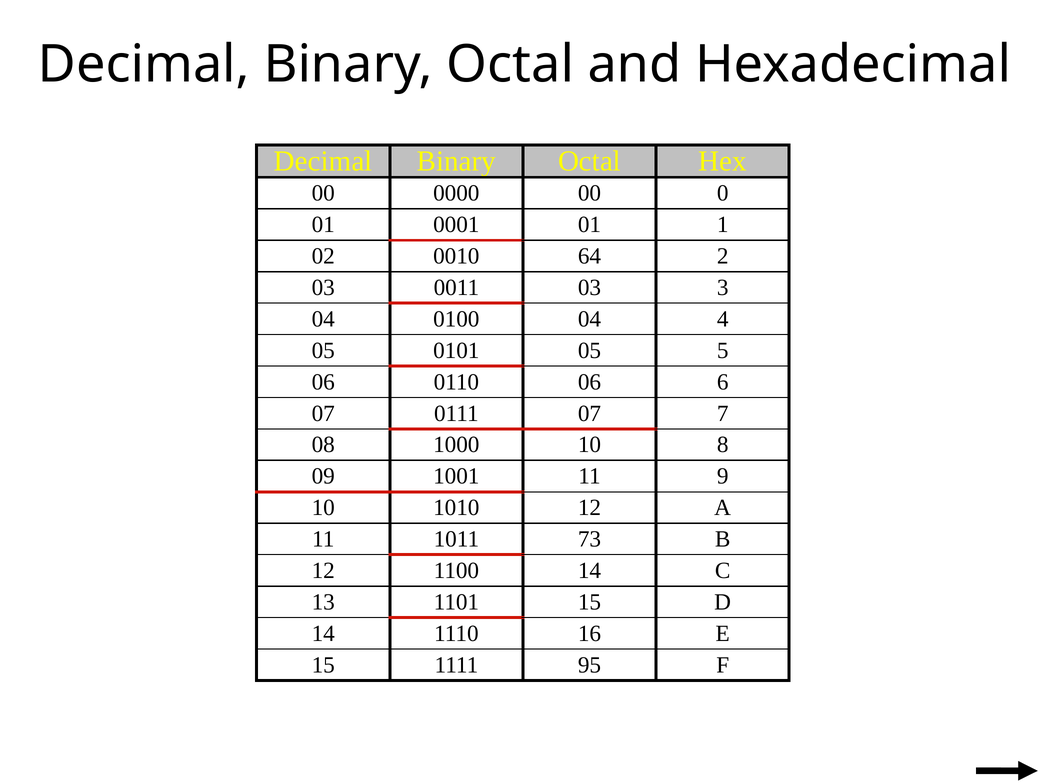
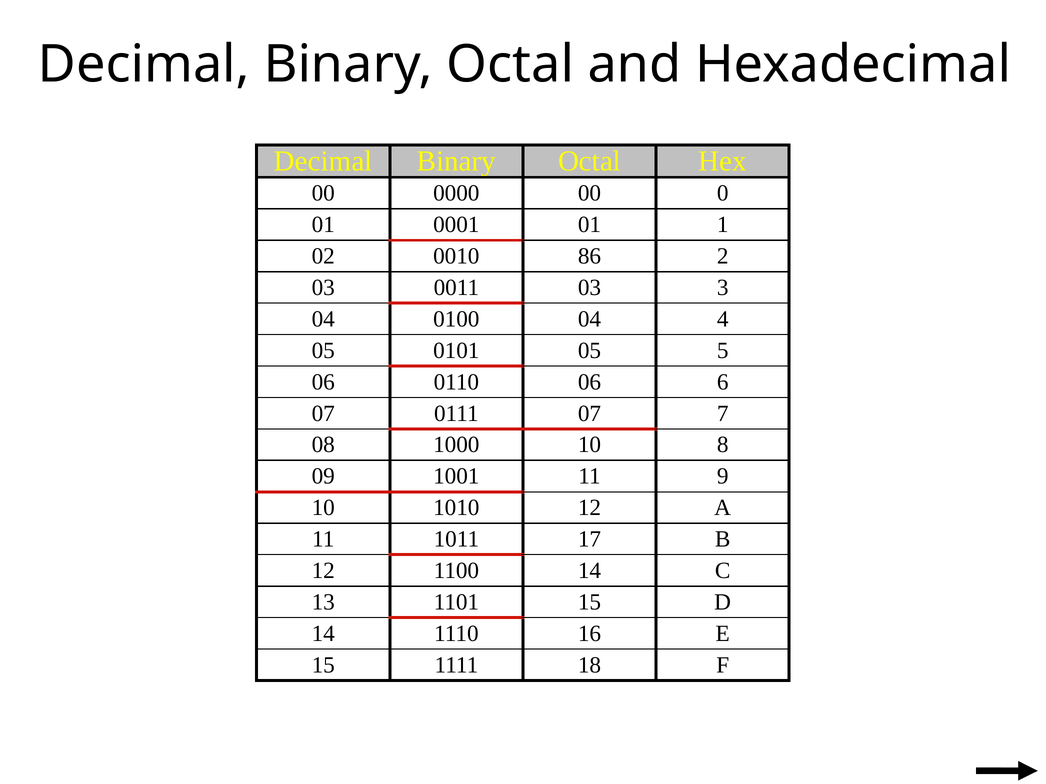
64: 64 -> 86
73: 73 -> 17
95: 95 -> 18
